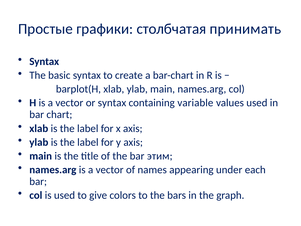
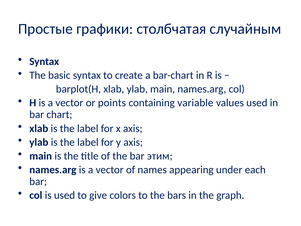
принимать: принимать -> случайным
or syntax: syntax -> points
